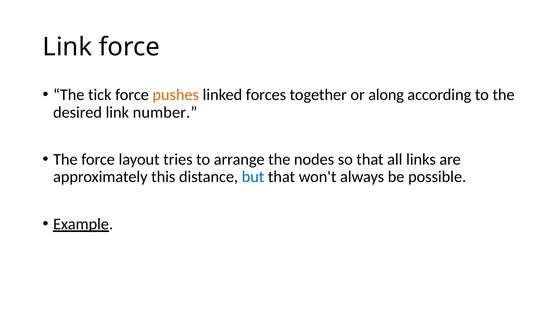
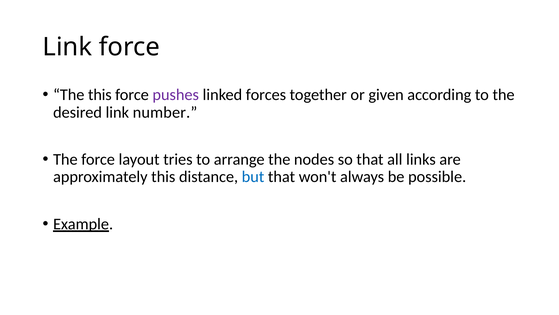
The tick: tick -> this
pushes colour: orange -> purple
along: along -> given
